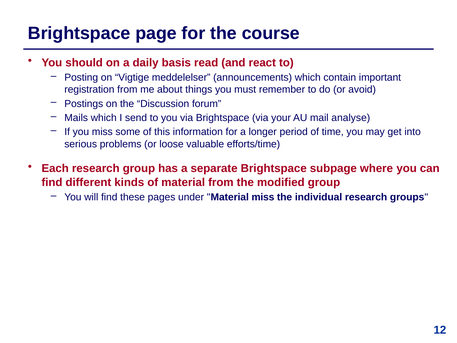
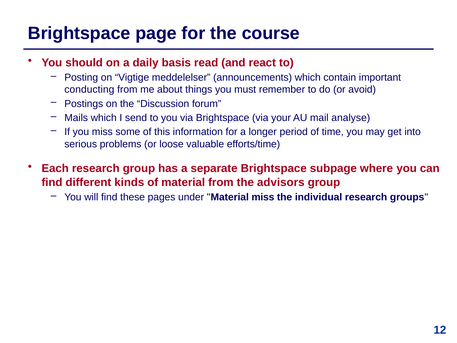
registration: registration -> conducting
modified: modified -> advisors
